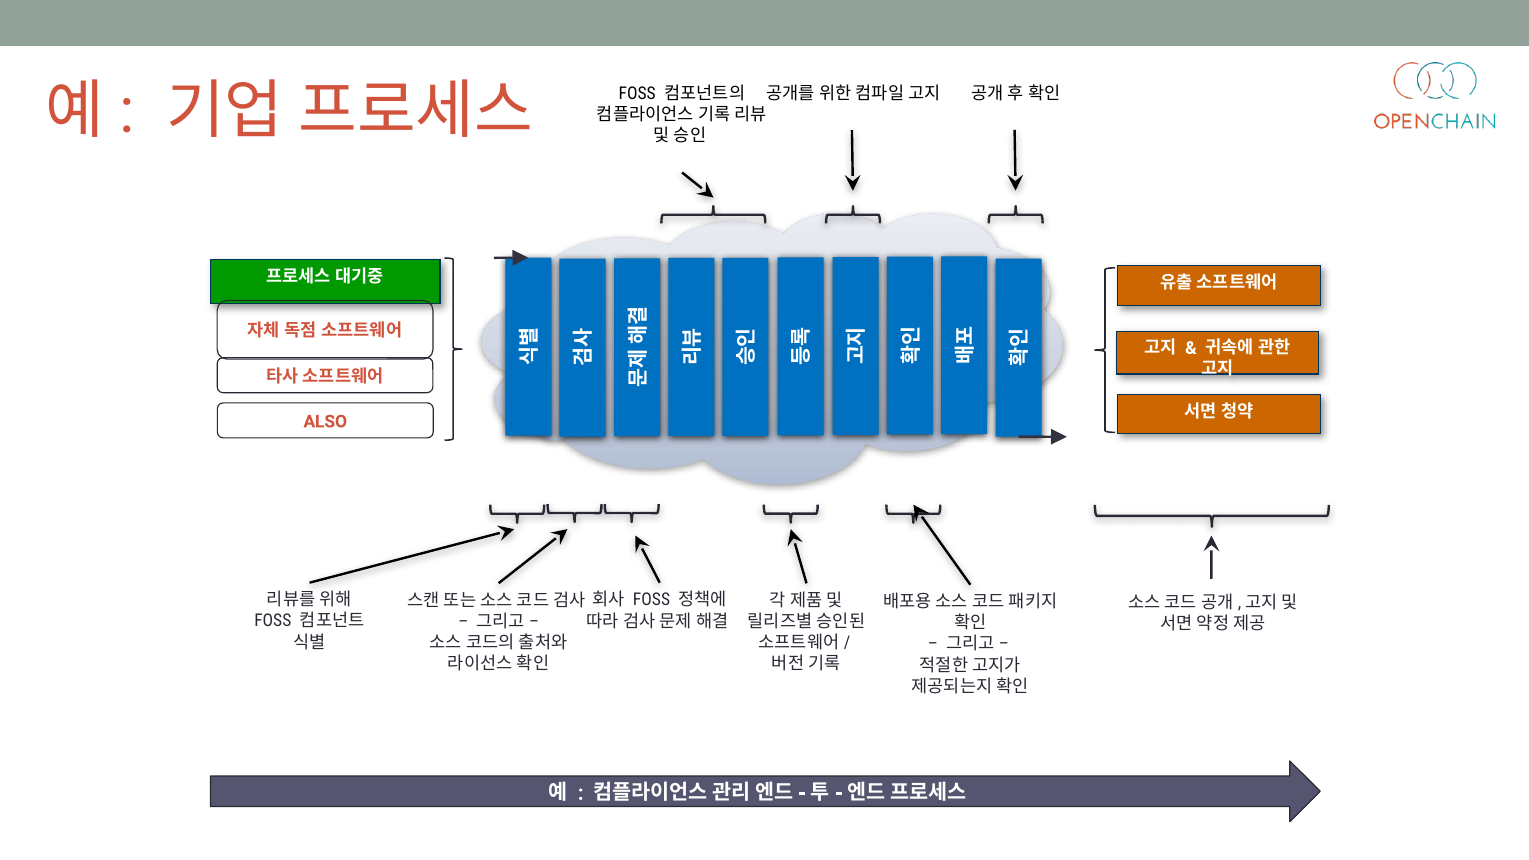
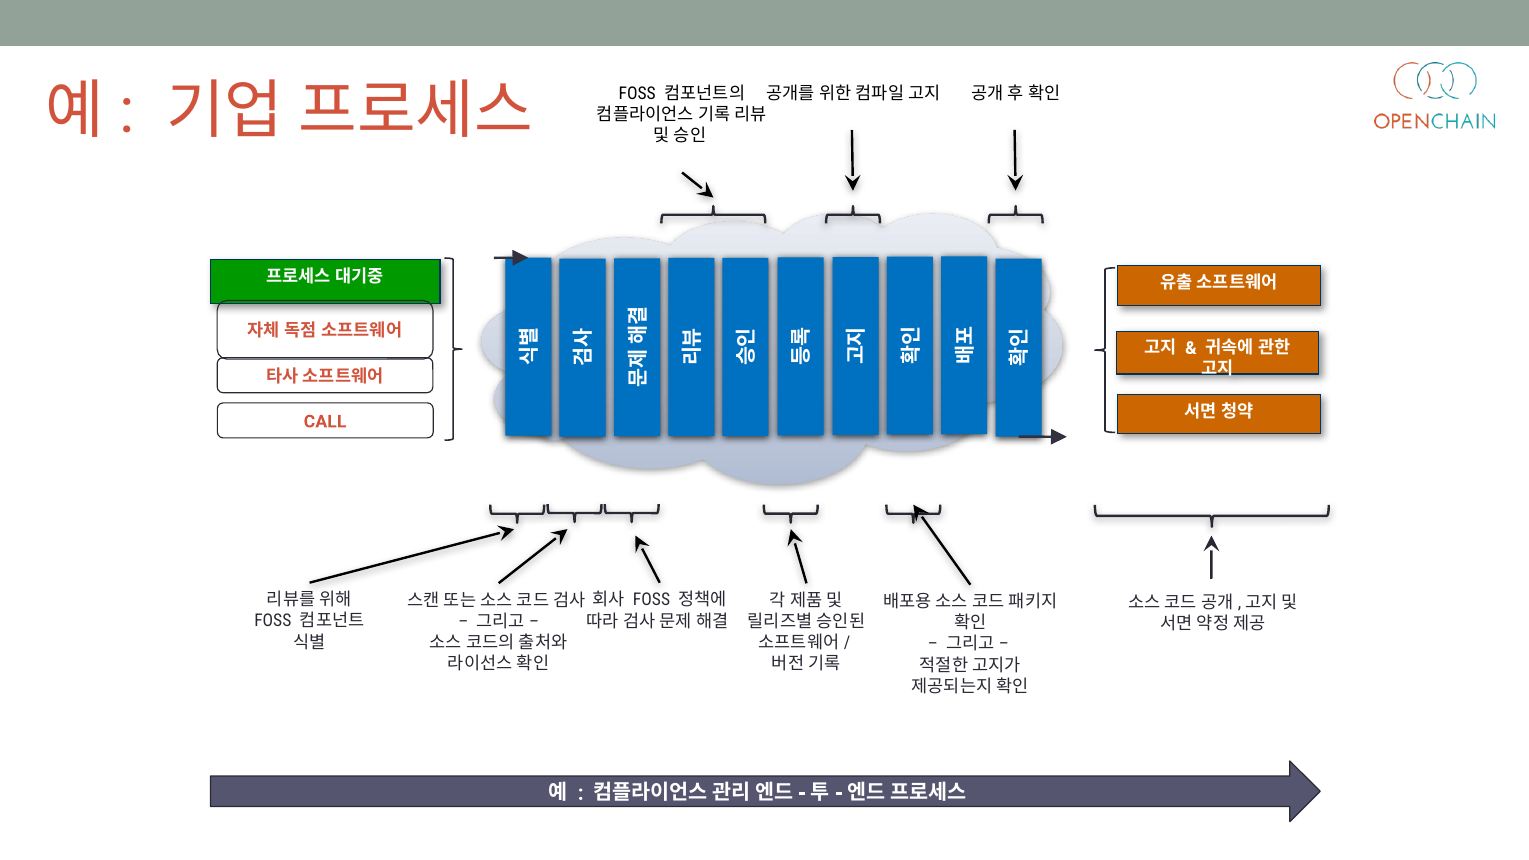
ALSO: ALSO -> CALL
